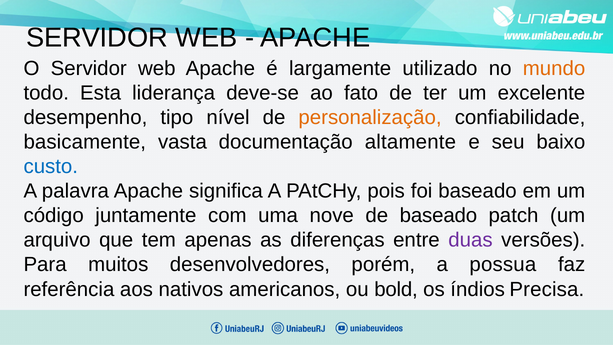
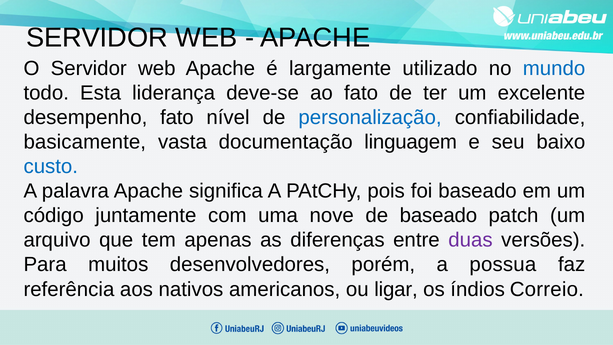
mundo colour: orange -> blue
desempenho tipo: tipo -> fato
personalização colour: orange -> blue
altamente: altamente -> linguagem
bold: bold -> ligar
Precisa: Precisa -> Correio
